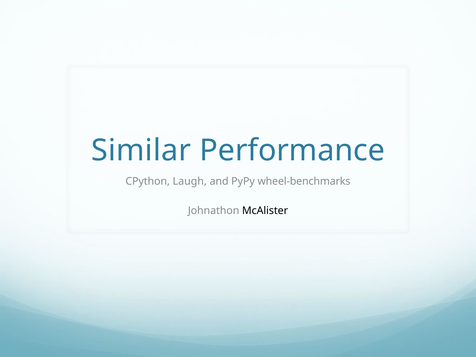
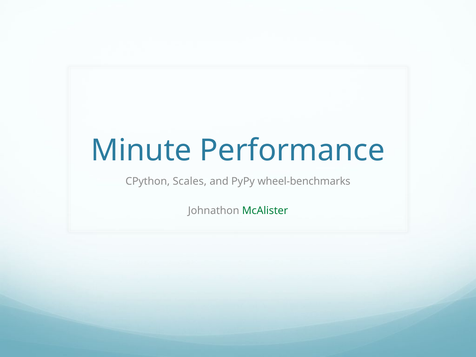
Similar: Similar -> Minute
Laugh: Laugh -> Scales
McAlister colour: black -> green
